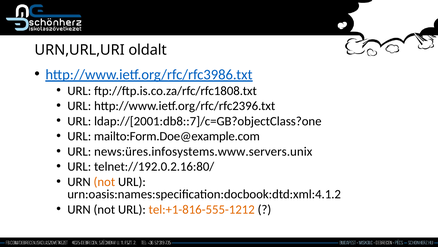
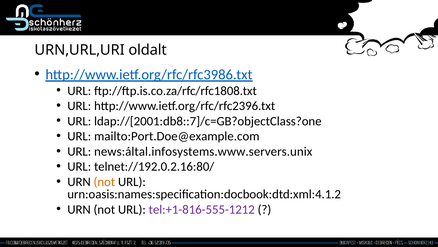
mailto:Form.Doe@example.com: mailto:Form.Doe@example.com -> mailto:Port.Doe@example.com
news:üres.infosystems.www.servers.unix: news:üres.infosystems.www.servers.unix -> news:által.infosystems.www.servers.unix
tel:+1-816-555-1212 colour: orange -> purple
